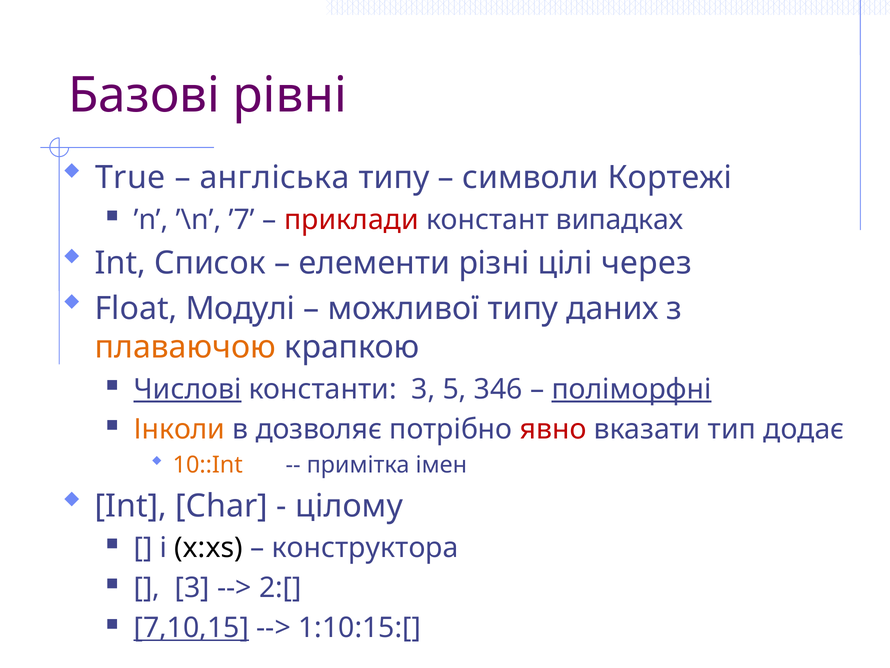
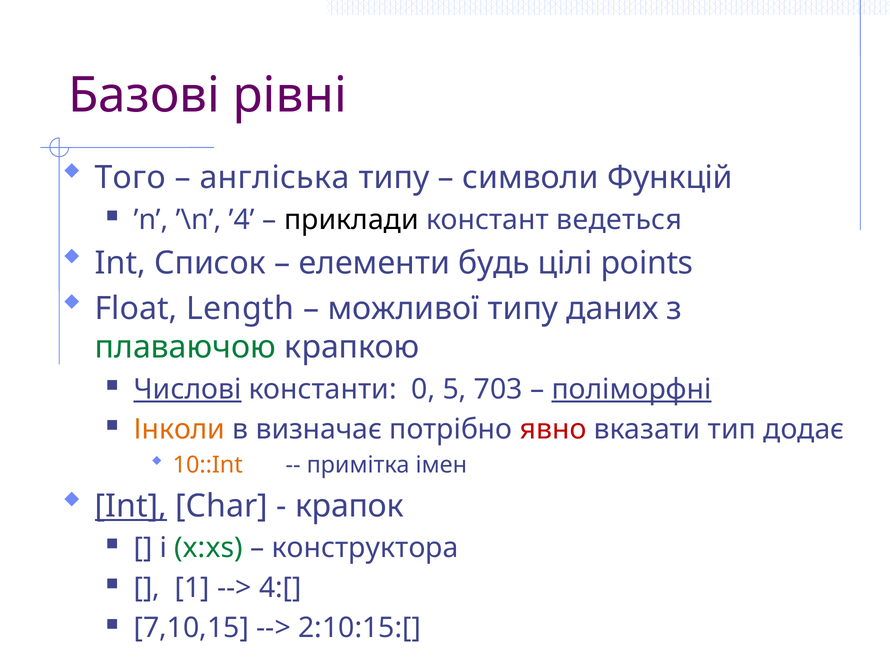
True: True -> Того
Кортежі: Кортежі -> Функцій
’7: ’7 -> ’4
приклади colour: red -> black
випадках: випадках -> ведеться
різні: різні -> будь
через: через -> points
Модулі: Модулі -> Length
плаваючою colour: orange -> green
константи 3: 3 -> 0
346: 346 -> 703
дозволяє: дозволяє -> визначає
Int at (131, 506) underline: none -> present
цілому: цілому -> крапок
x:xs colour: black -> green
3 at (192, 588): 3 -> 1
2:[: 2:[ -> 4:[
7,10,15 underline: present -> none
1:10:15:[: 1:10:15:[ -> 2:10:15:[
